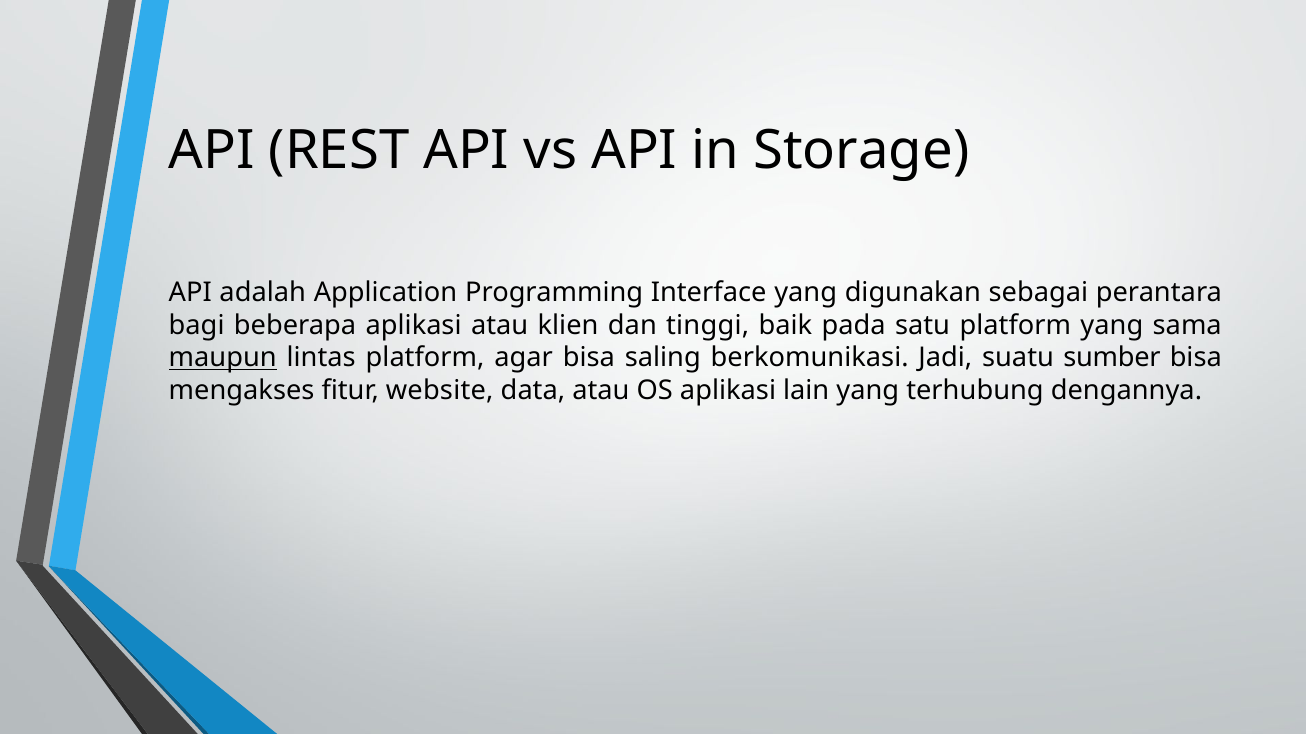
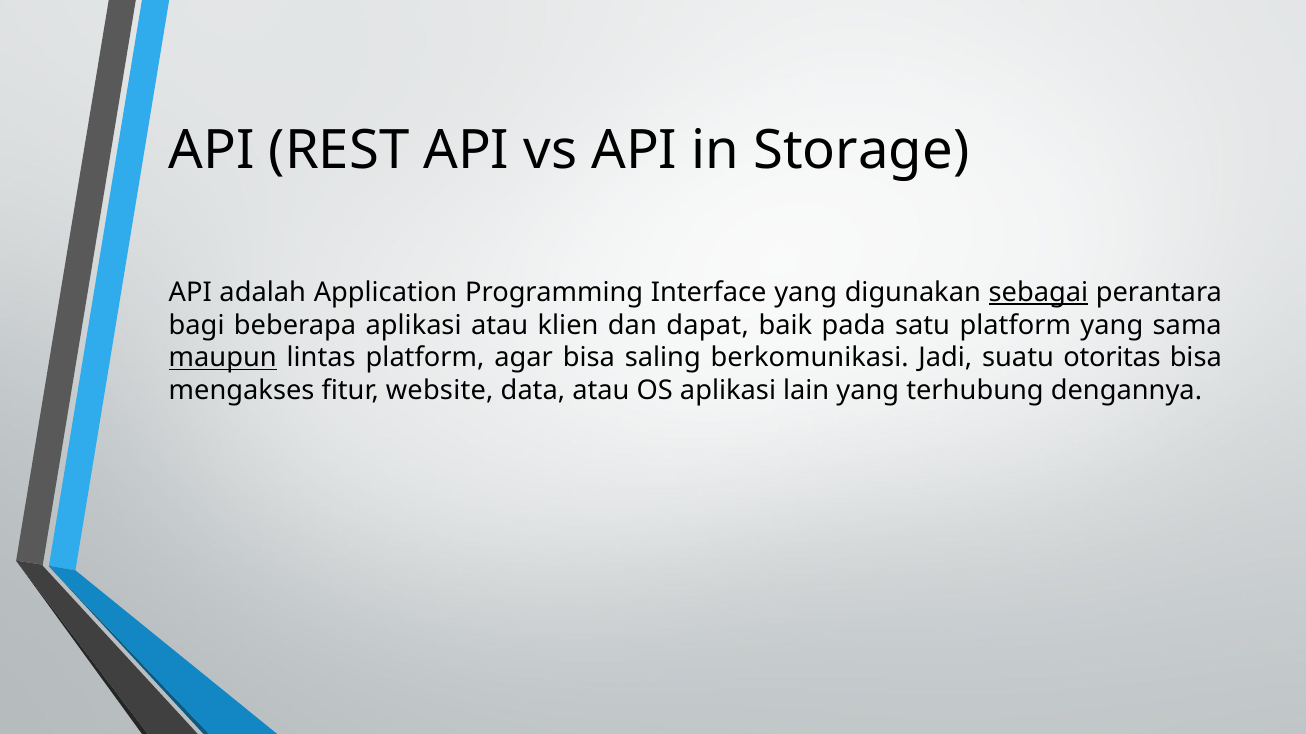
sebagai underline: none -> present
tinggi: tinggi -> dapat
sumber: sumber -> otoritas
